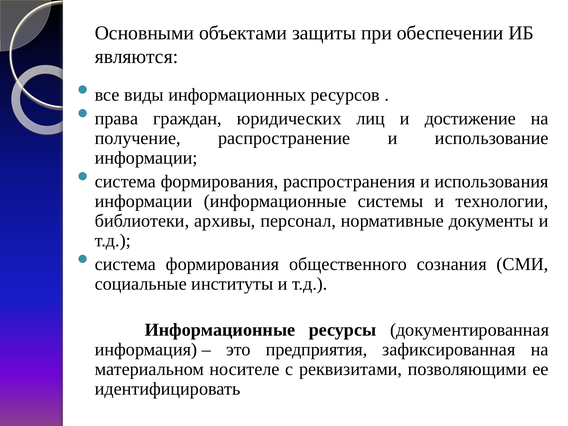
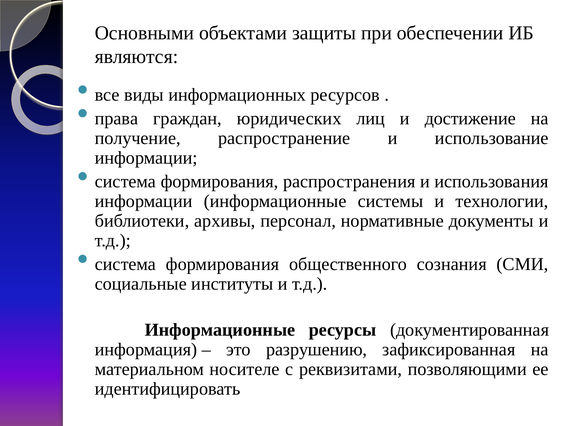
предприятия: предприятия -> разрушению
